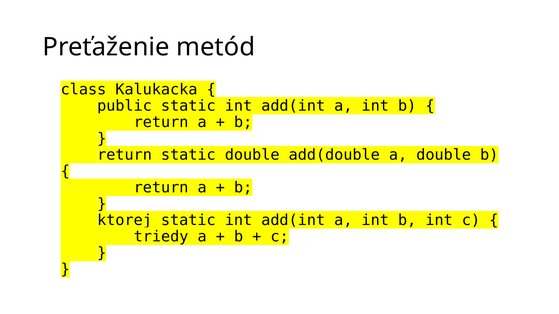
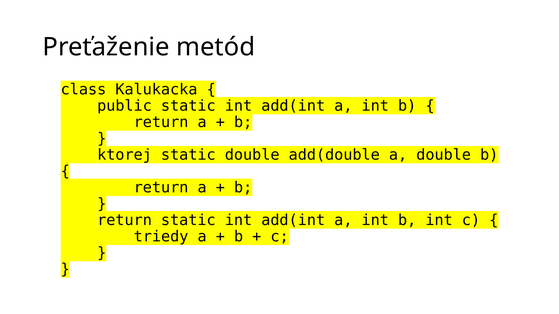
return at (125, 155): return -> ktorej
ktorej at (125, 220): ktorej -> return
